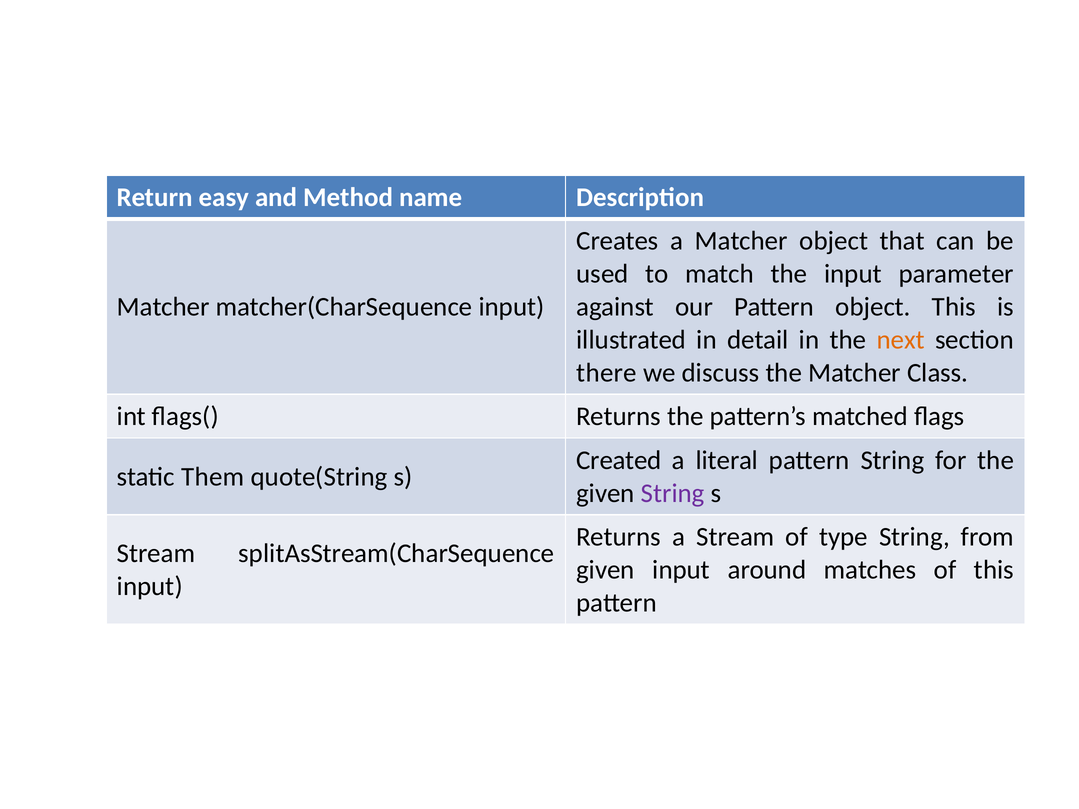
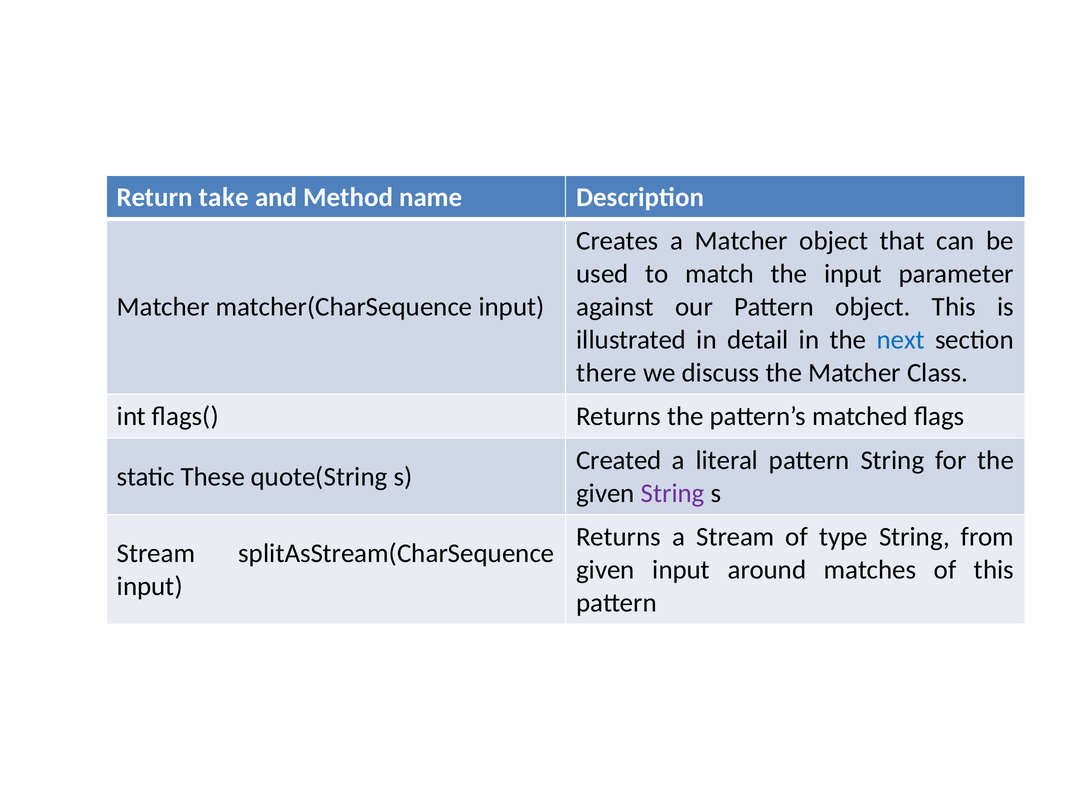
easy: easy -> take
next colour: orange -> blue
Them: Them -> These
